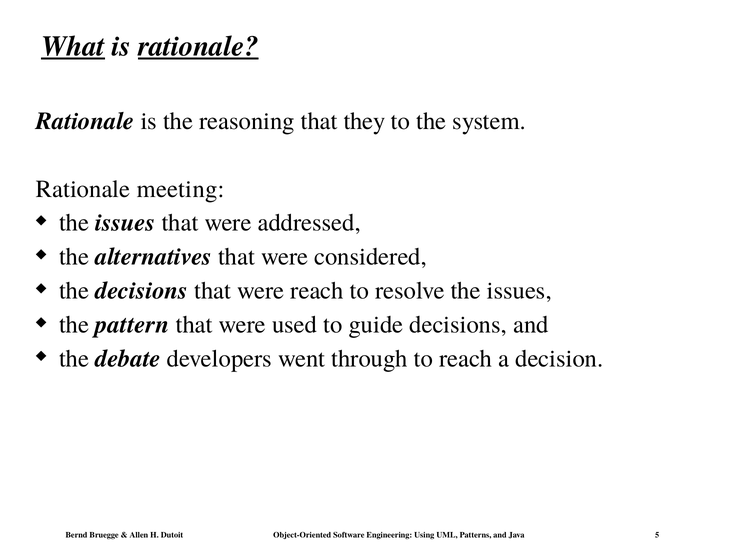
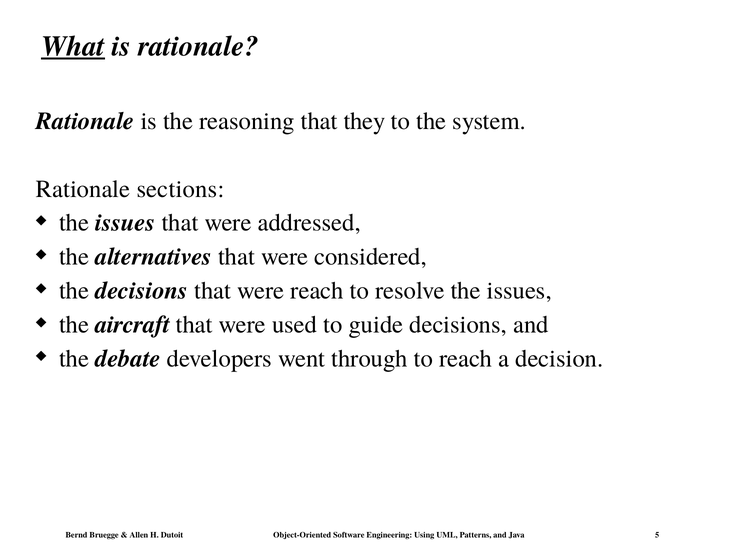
rationale at (198, 46) underline: present -> none
meeting: meeting -> sections
pattern: pattern -> aircraft
